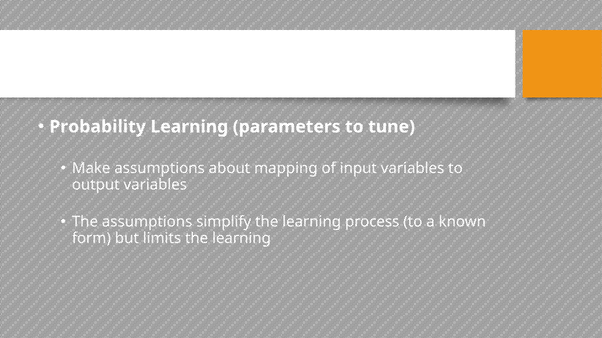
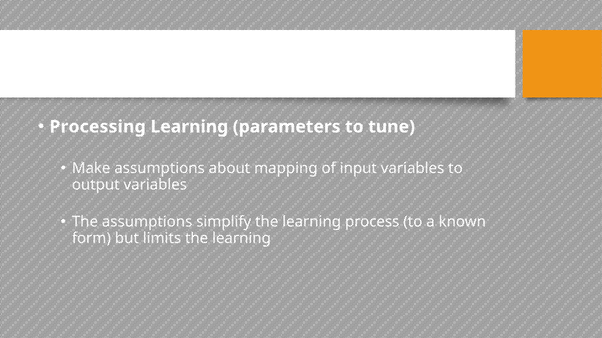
Probability: Probability -> Processing
